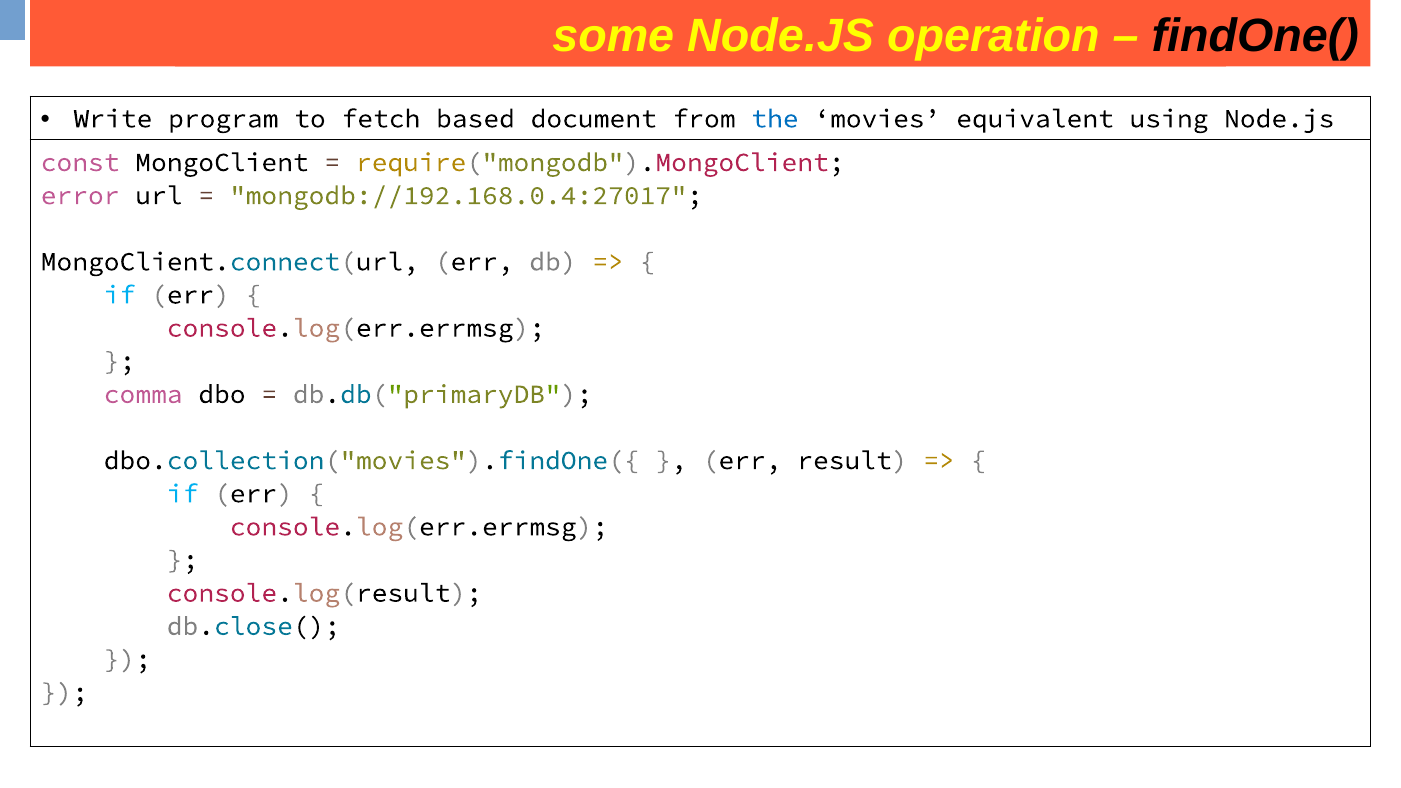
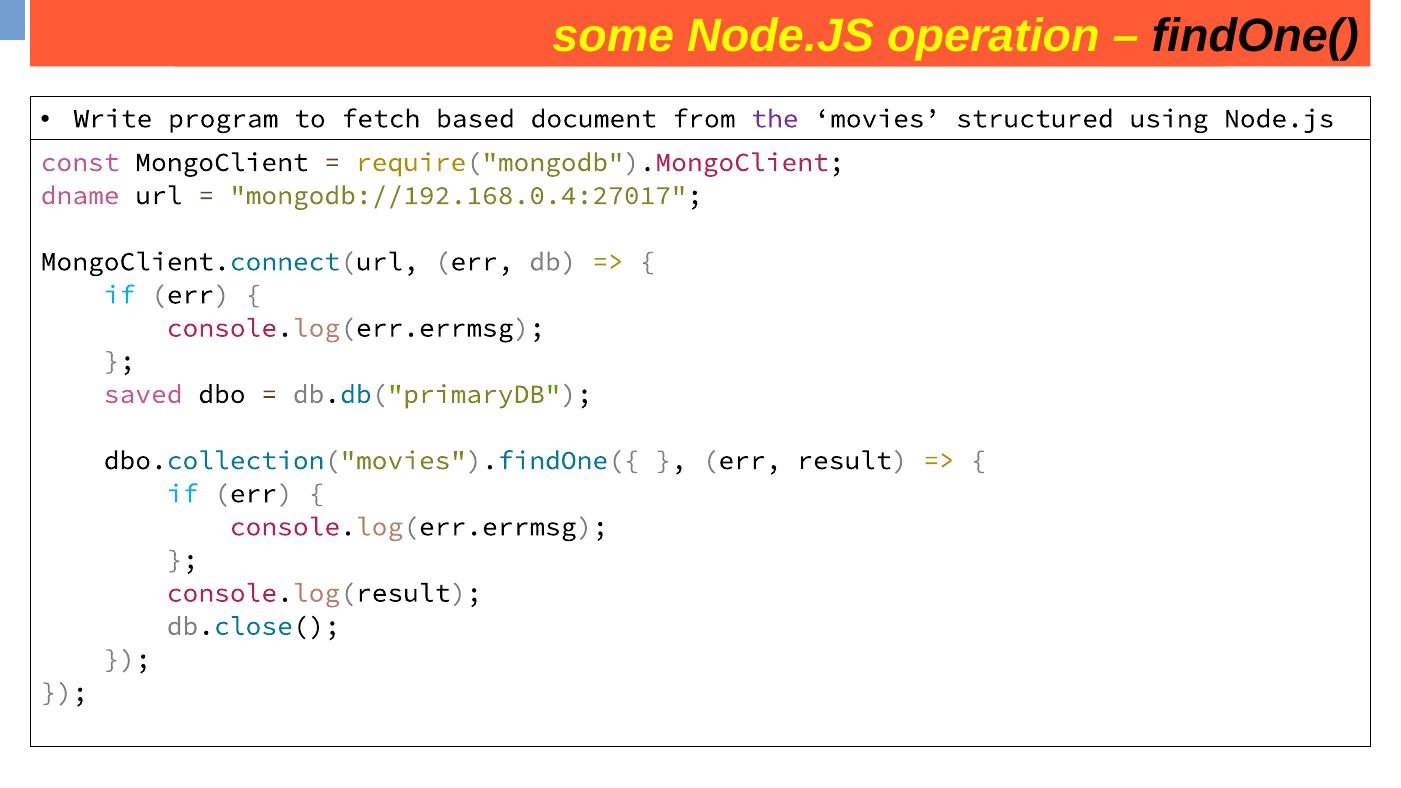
the colour: blue -> purple
equivalent: equivalent -> structured
error: error -> dname
comma: comma -> saved
